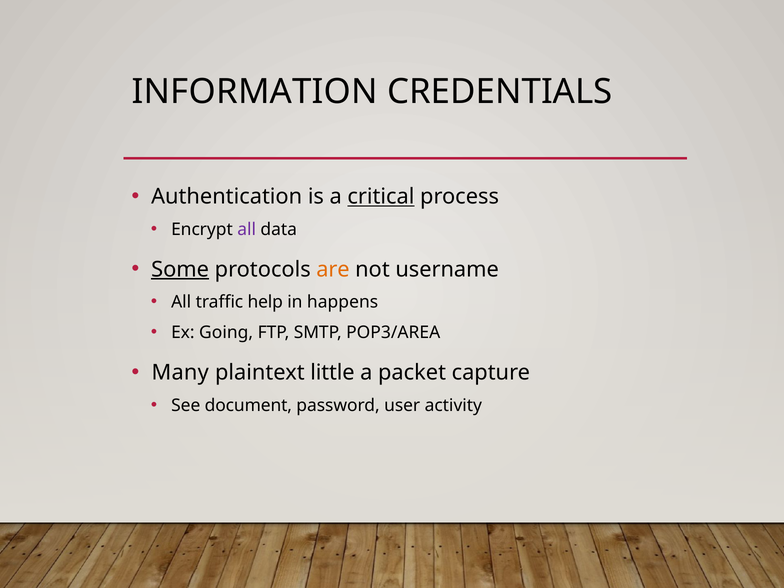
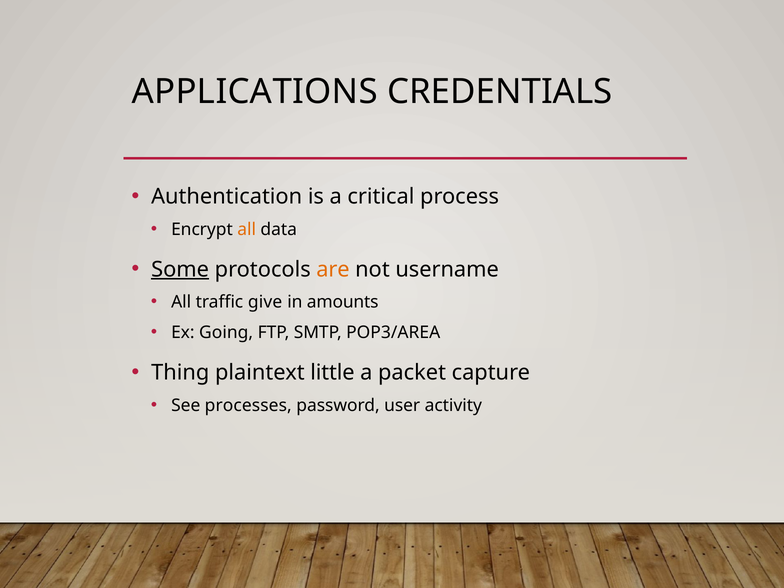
INFORMATION: INFORMATION -> APPLICATIONS
critical underline: present -> none
all at (247, 229) colour: purple -> orange
help: help -> give
happens: happens -> amounts
Many: Many -> Thing
document: document -> processes
